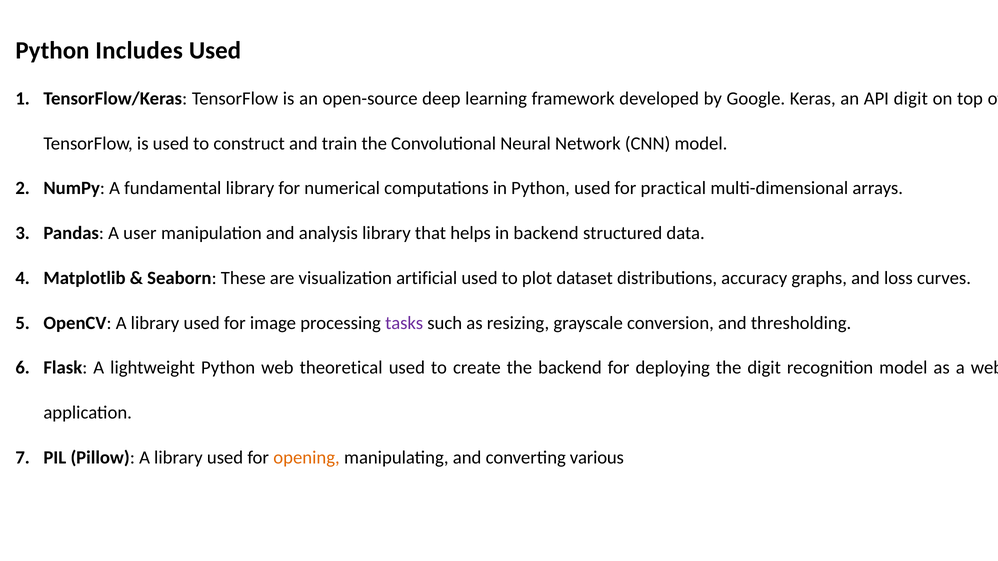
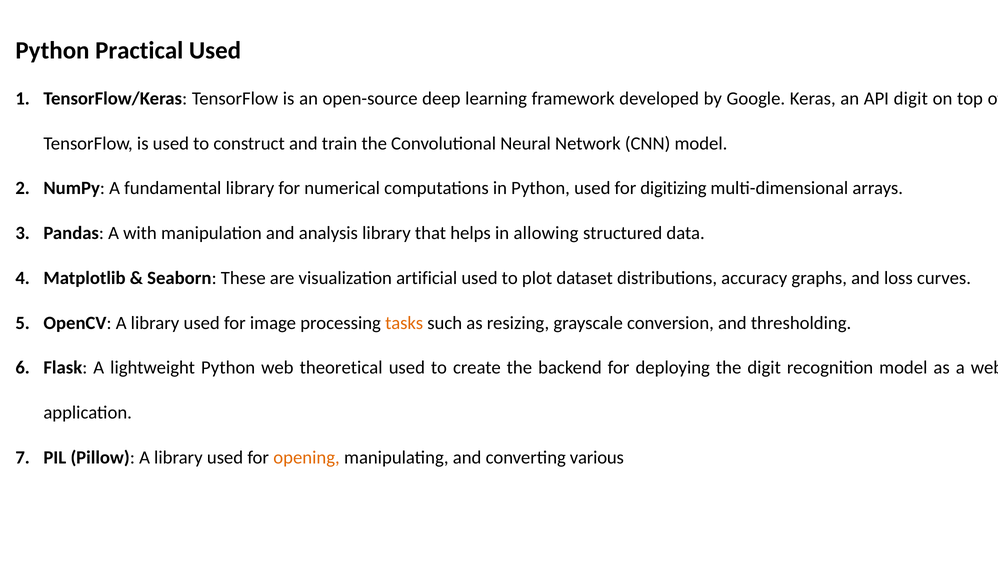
Includes: Includes -> Practical
practical: practical -> digitizing
user: user -> with
in backend: backend -> allowing
tasks colour: purple -> orange
